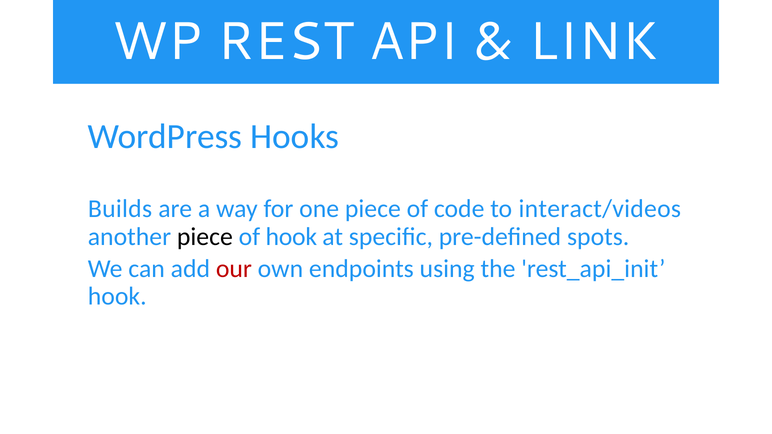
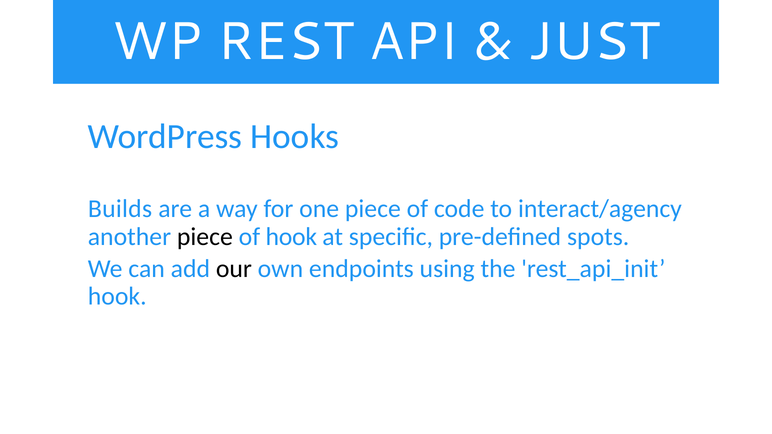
LINK: LINK -> JUST
interact/videos: interact/videos -> interact/agency
our colour: red -> black
